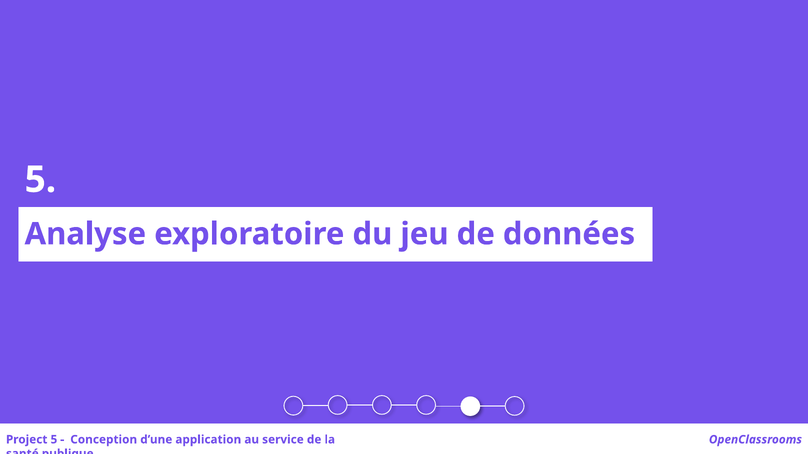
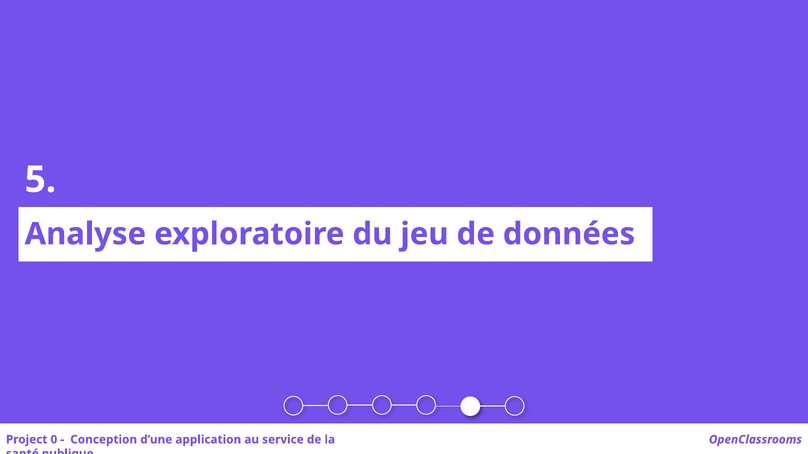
Project 5: 5 -> 0
